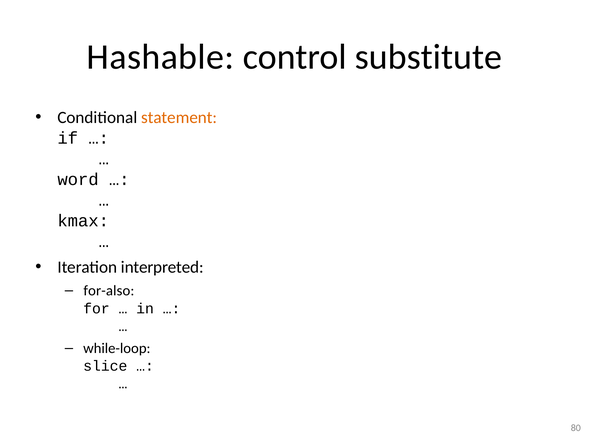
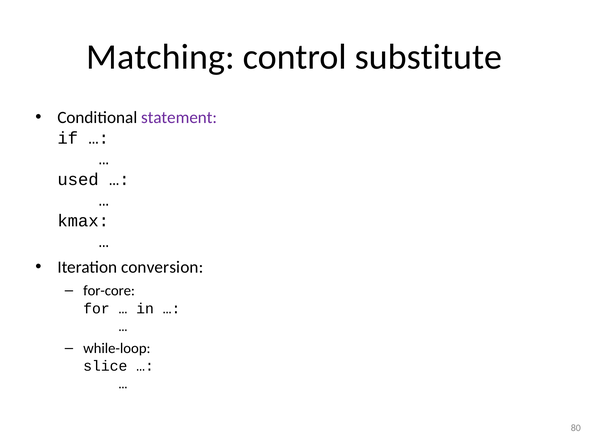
Hashable: Hashable -> Matching
statement colour: orange -> purple
word: word -> used
interpreted: interpreted -> conversion
for-also: for-also -> for-core
